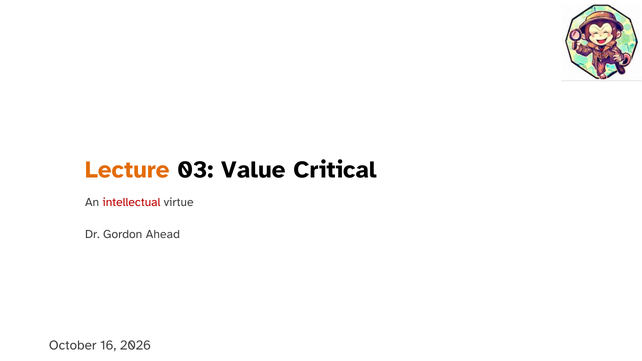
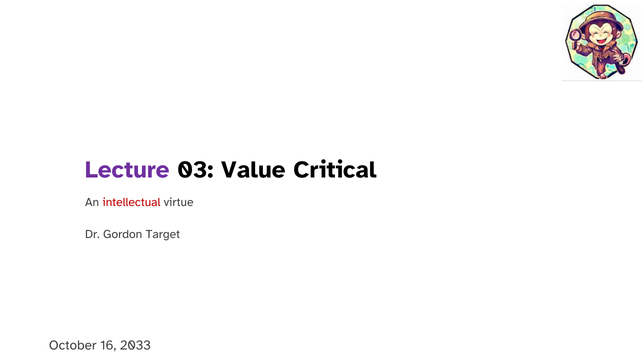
Lecture colour: orange -> purple
Ahead: Ahead -> Target
2026: 2026 -> 2033
